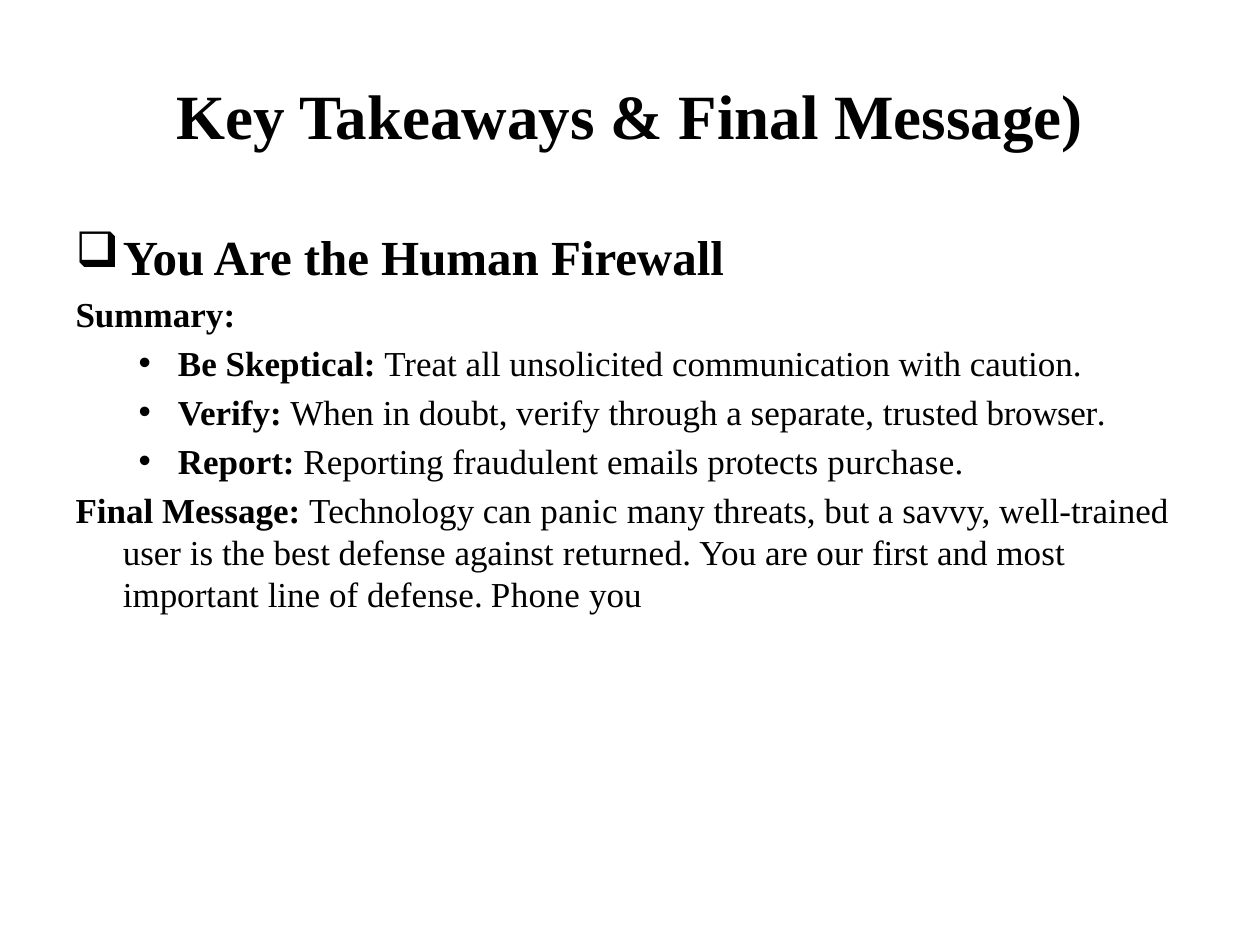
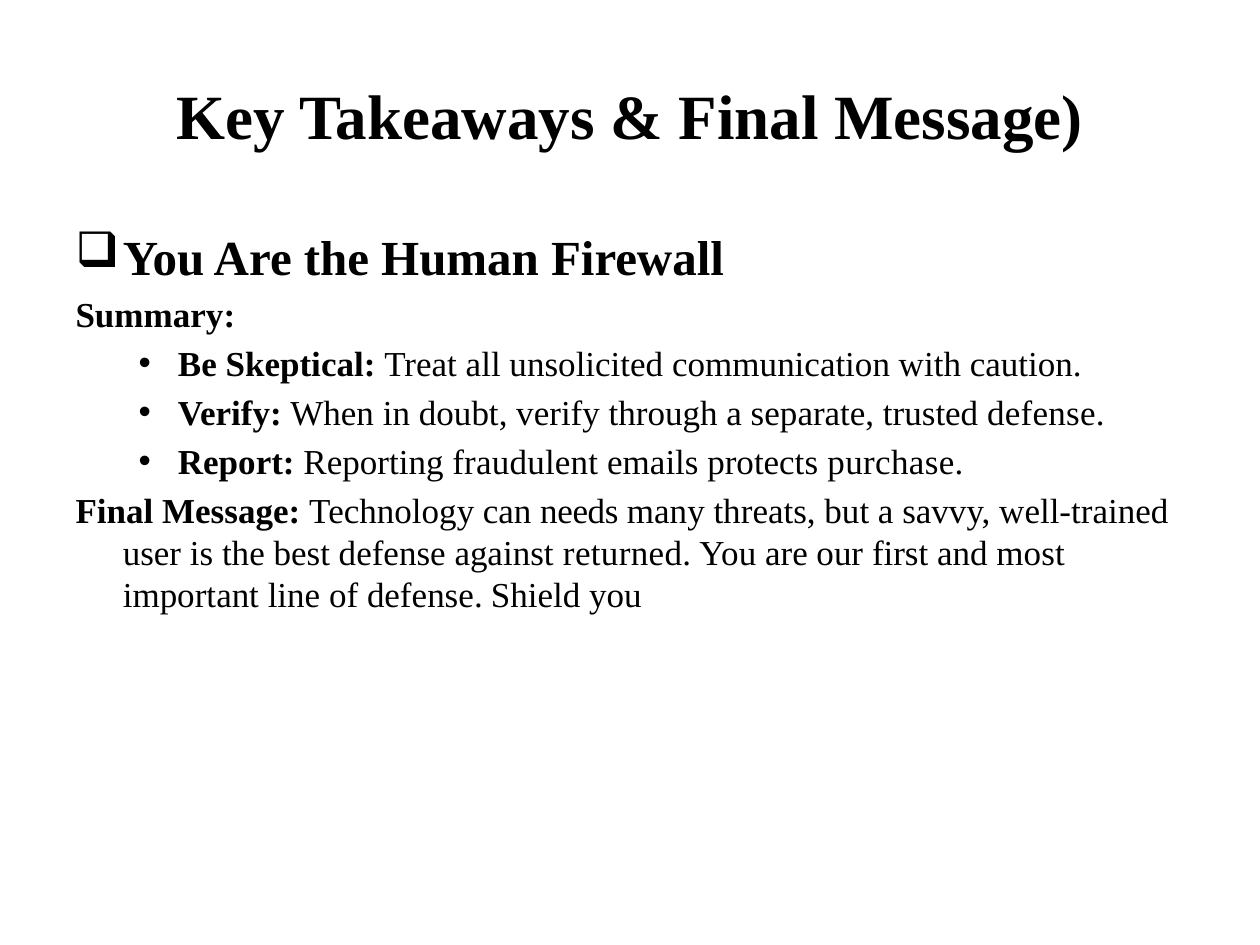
trusted browser: browser -> defense
panic: panic -> needs
Phone: Phone -> Shield
